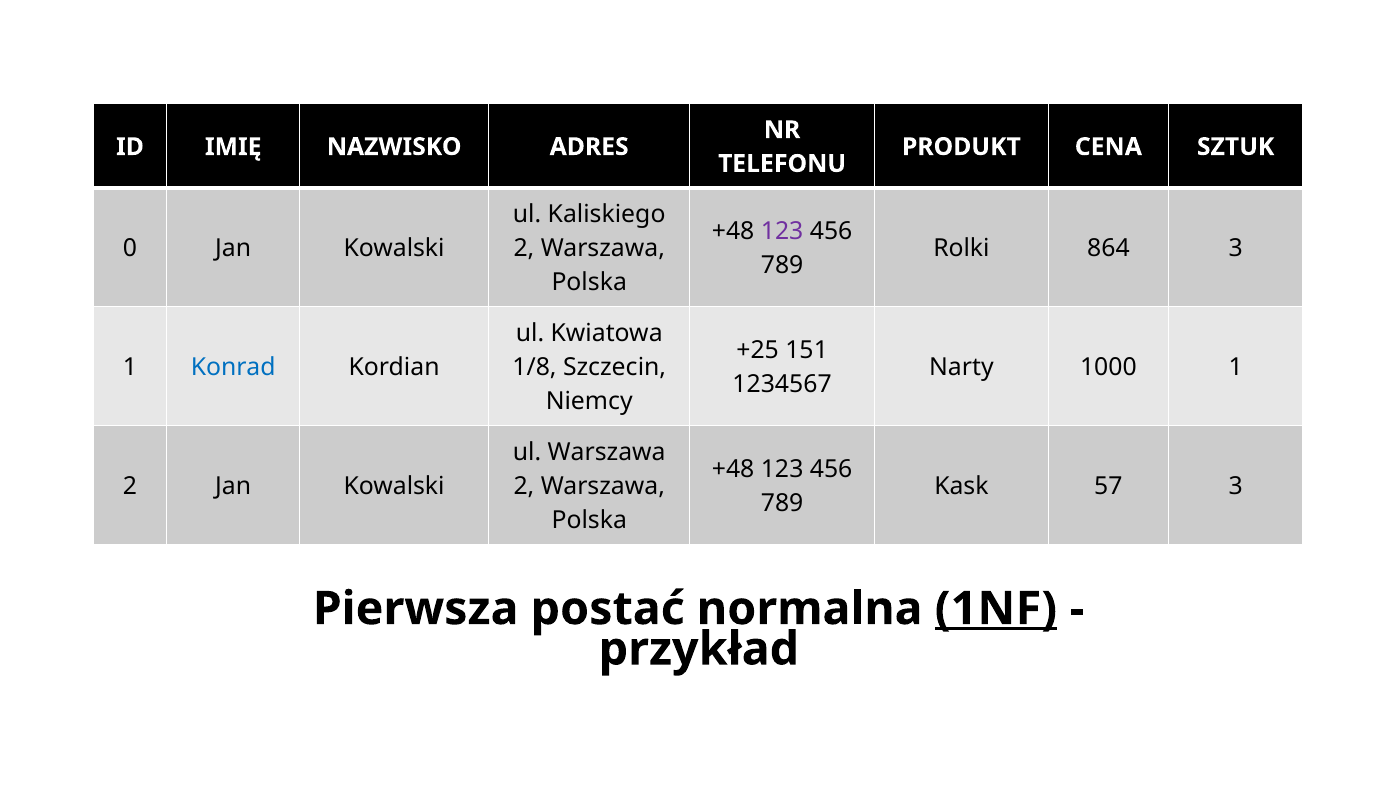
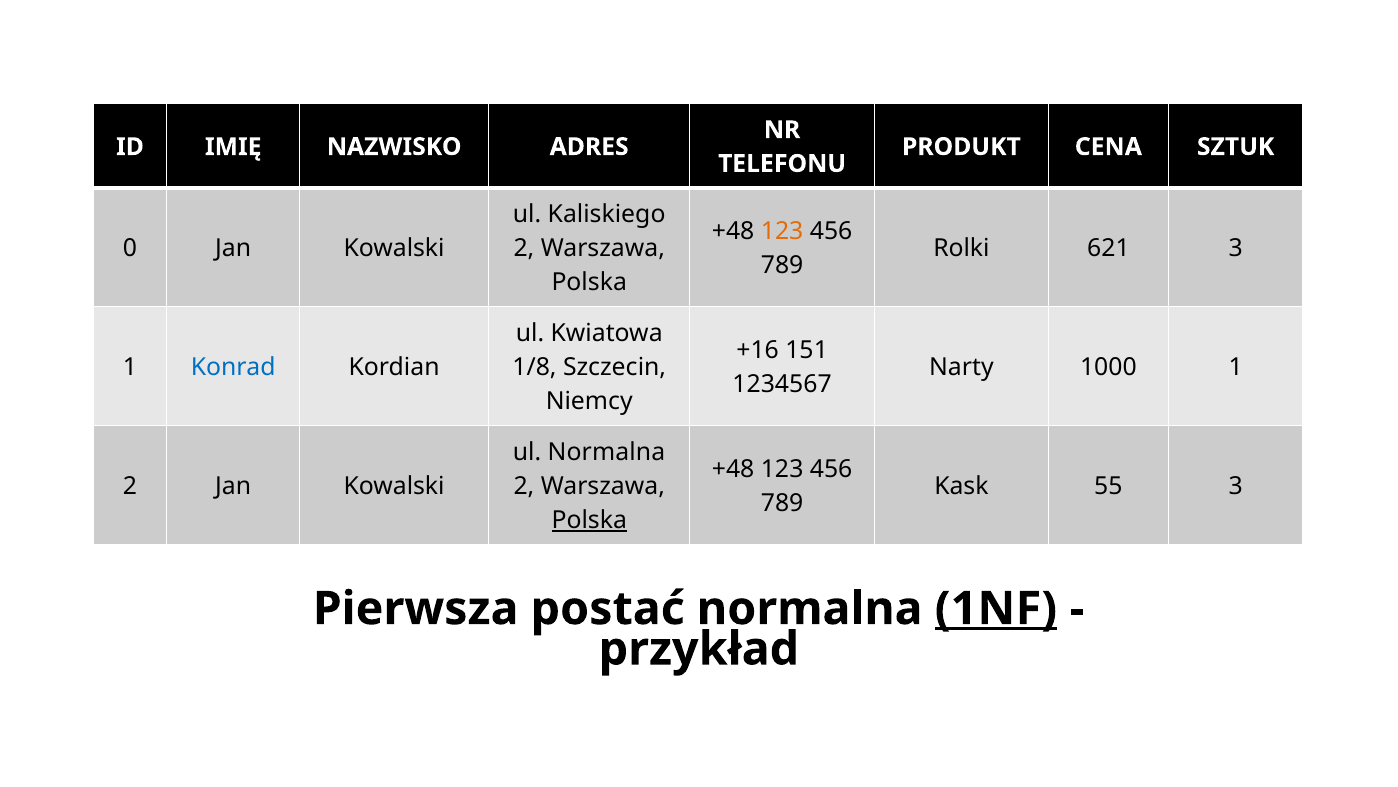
123 at (782, 232) colour: purple -> orange
864: 864 -> 621
+25: +25 -> +16
ul Warszawa: Warszawa -> Normalna
57: 57 -> 55
Polska at (589, 520) underline: none -> present
